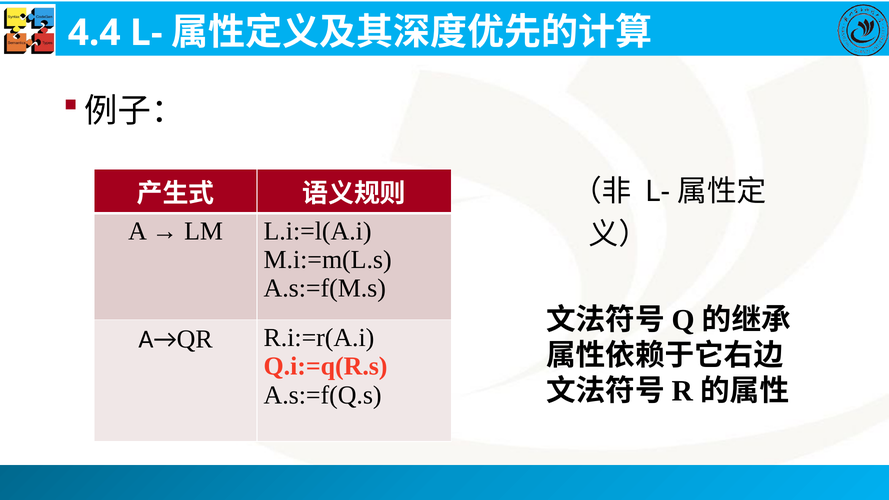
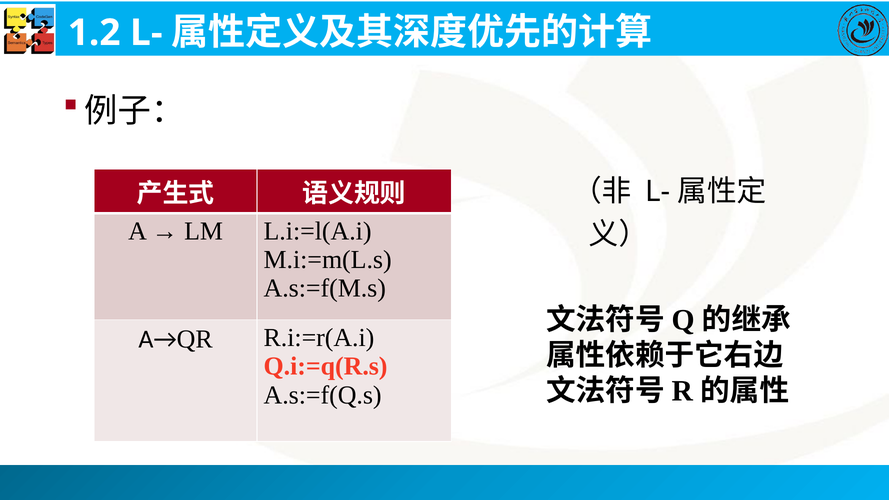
4.4: 4.4 -> 1.2
